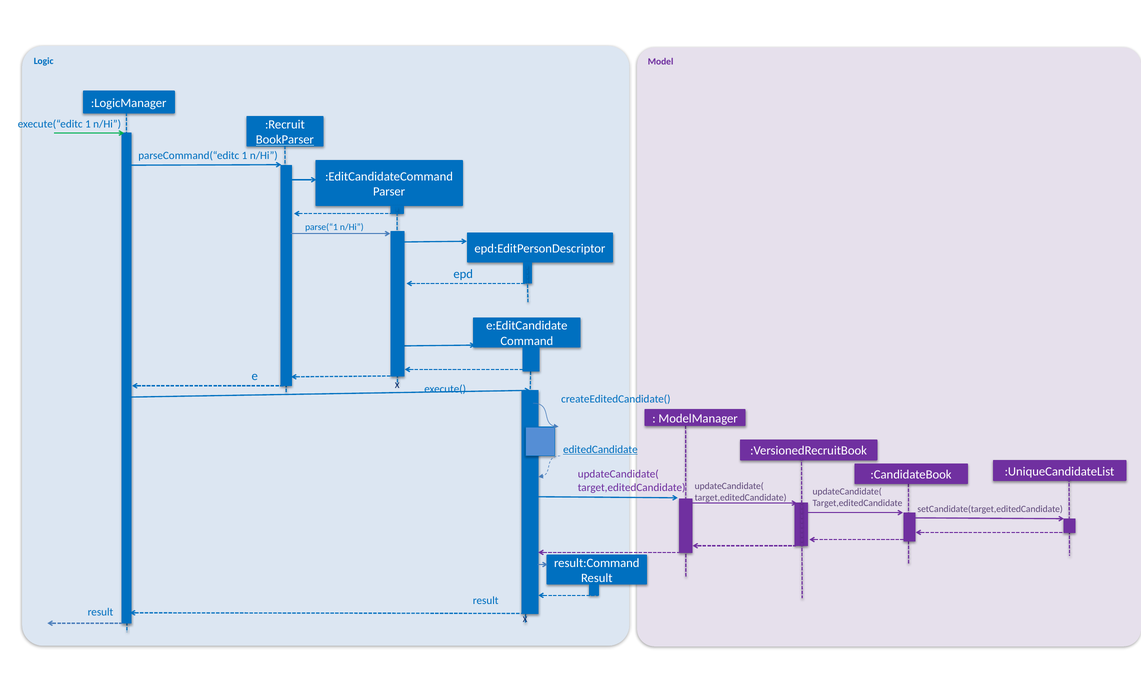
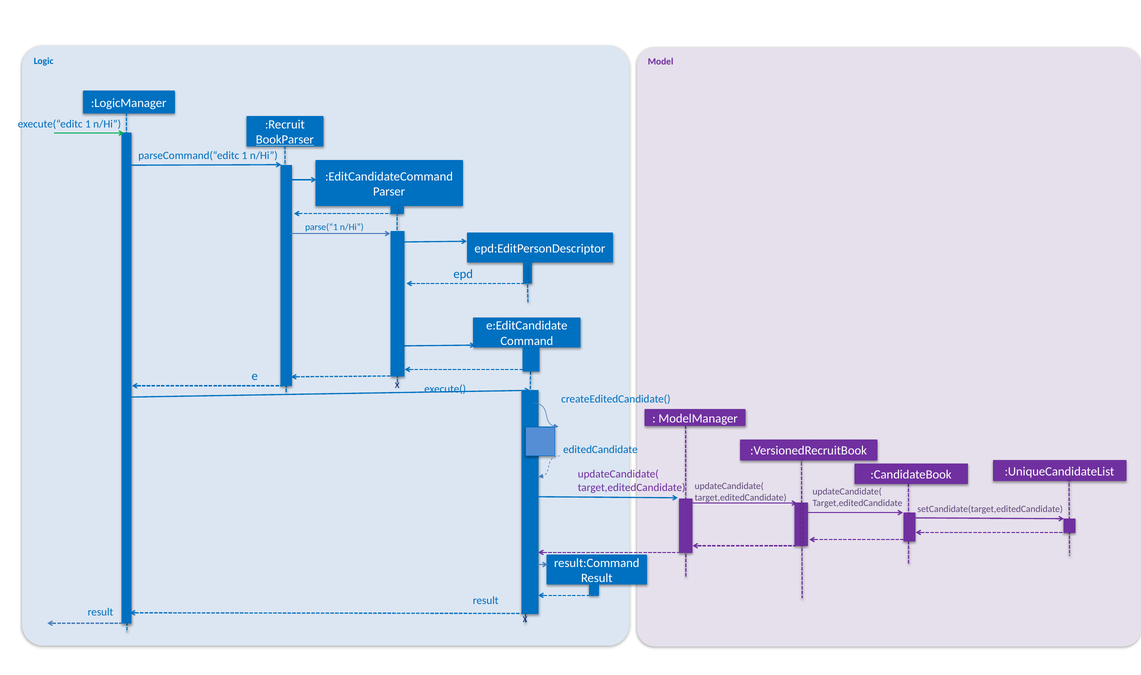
editedCandidate underline: present -> none
